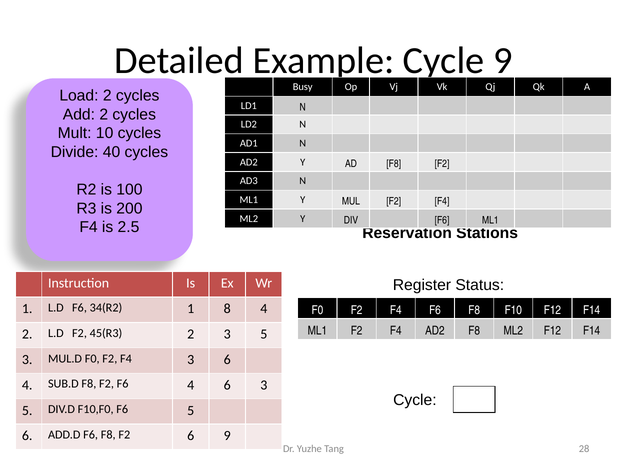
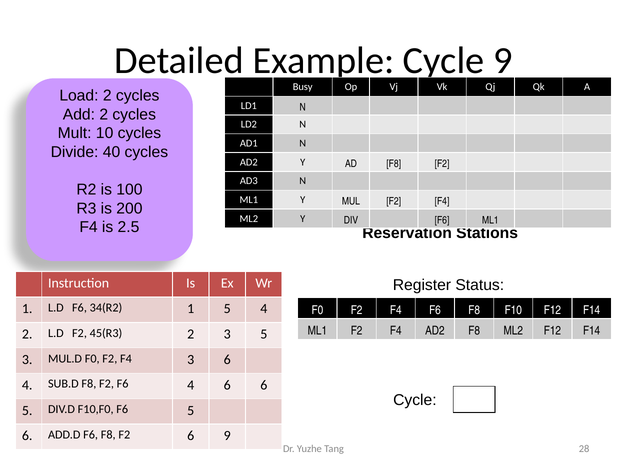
1 8: 8 -> 5
6 3: 3 -> 6
